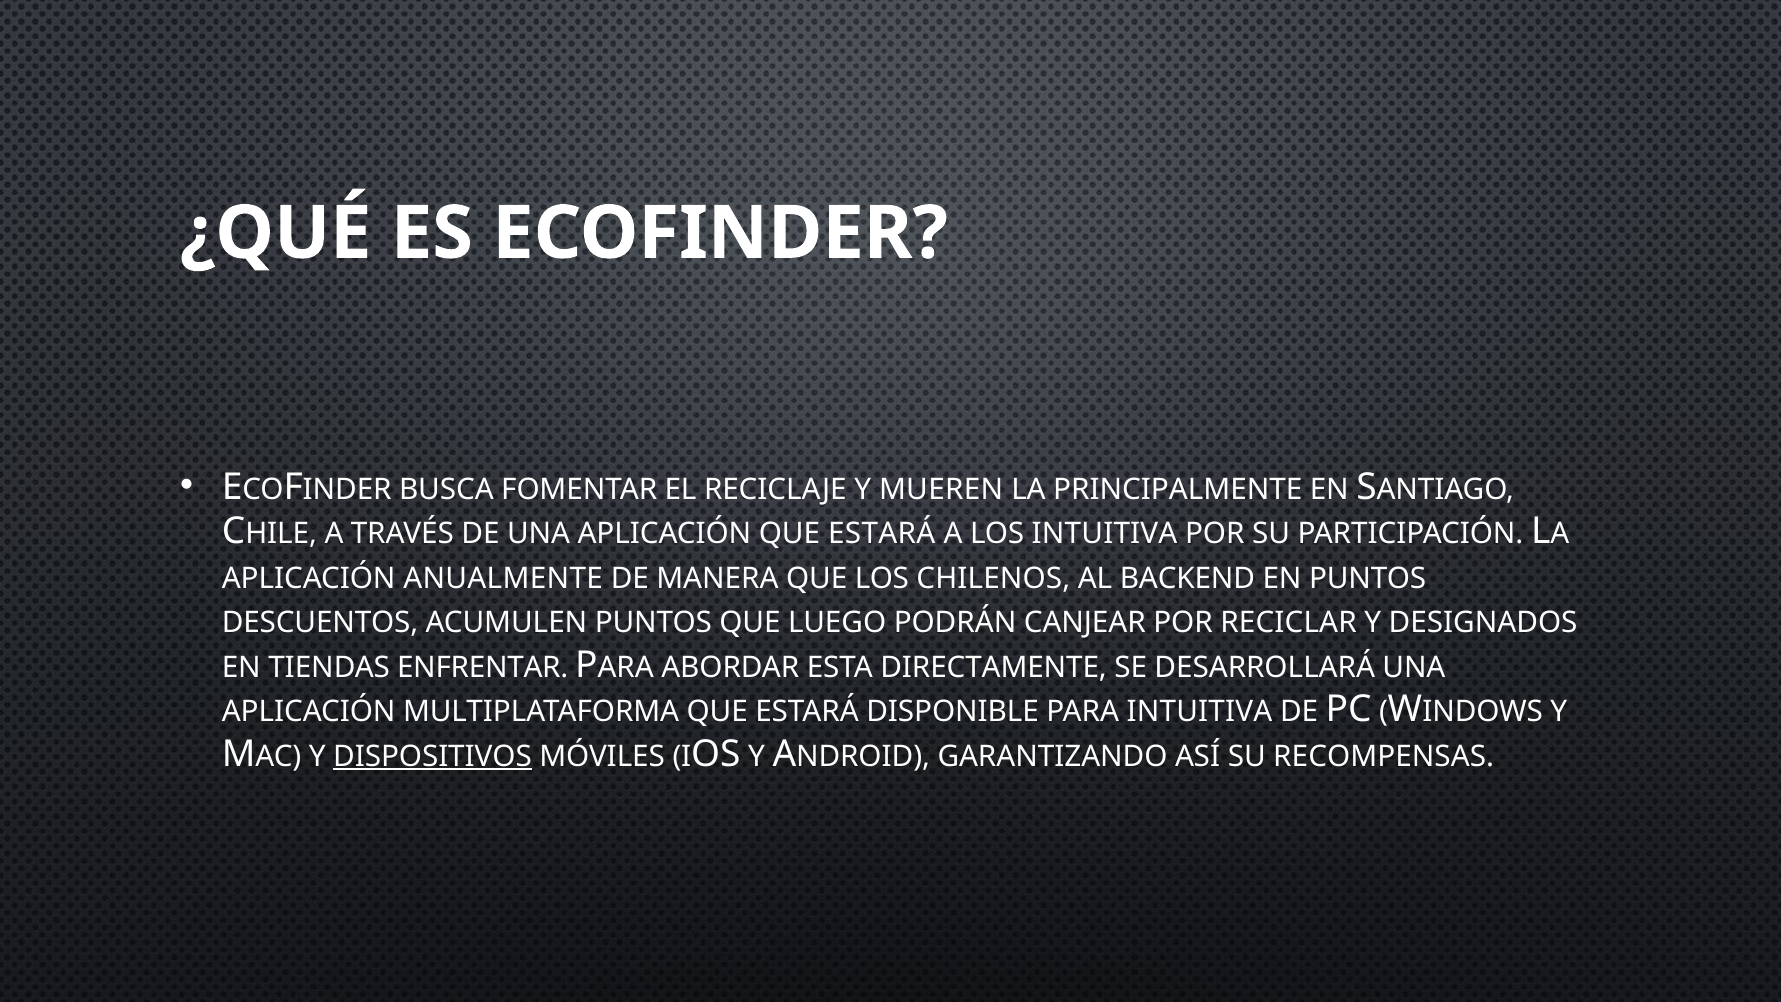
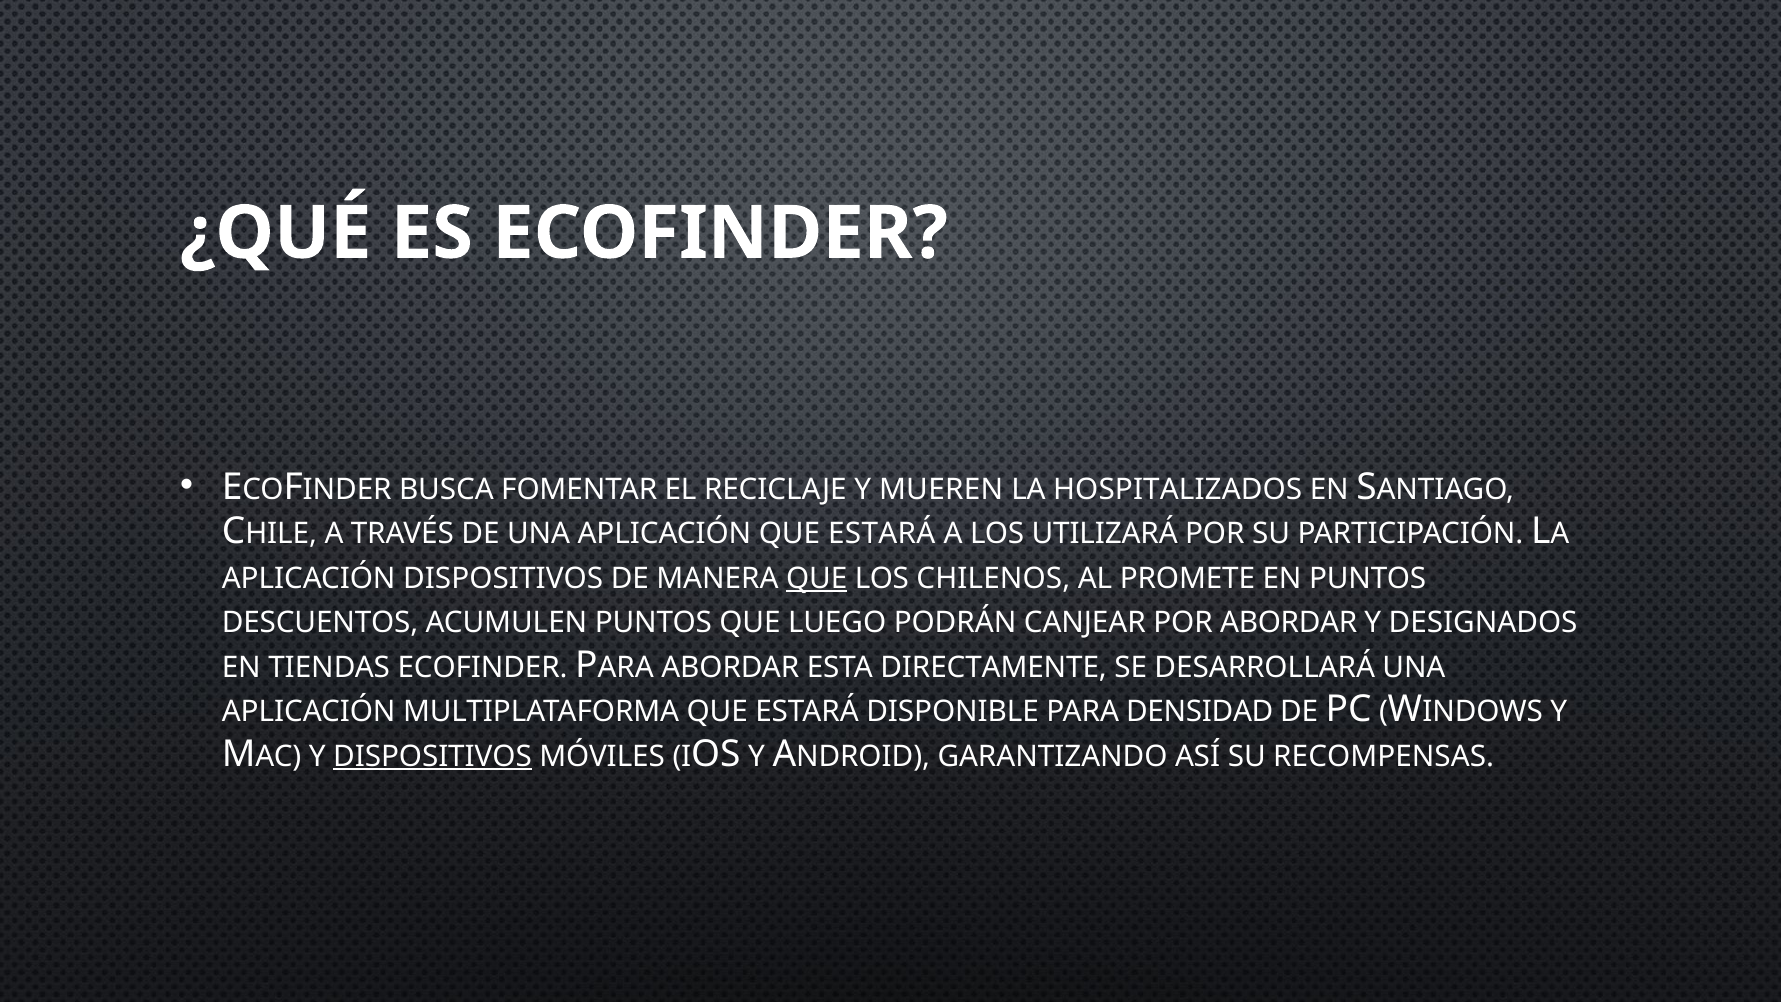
PRINCIPALMENTE: PRINCIPALMENTE -> HOSPITALIZADOS
LOS INTUITIVA: INTUITIVA -> UTILIZARÁ
APLICACIÓN ANUALMENTE: ANUALMENTE -> DISPOSITIVOS
QUE at (817, 578) underline: none -> present
BACKEND: BACKEND -> PROMETE
POR RECICLAR: RECICLAR -> ABORDAR
TIENDAS ENFRENTAR: ENFRENTAR -> ECOFINDER
PARA INTUITIVA: INTUITIVA -> DENSIDAD
